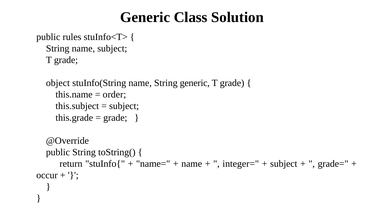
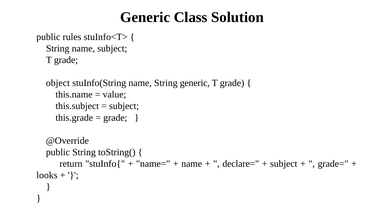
order: order -> value
integer=: integer= -> declare=
occur: occur -> looks
